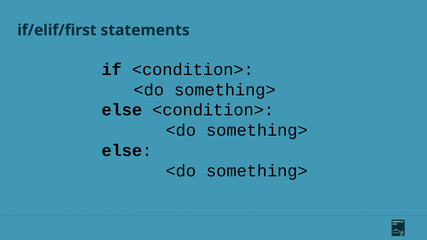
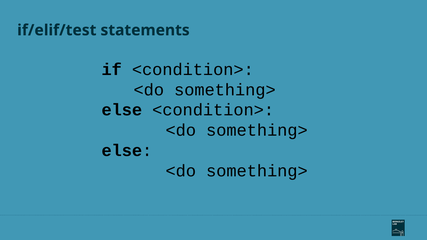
if/elif/first: if/elif/first -> if/elif/test
